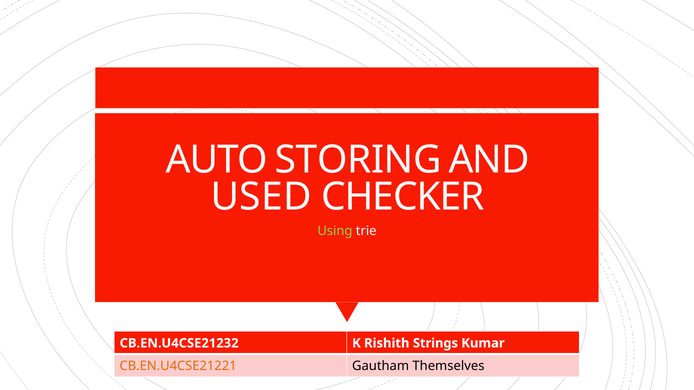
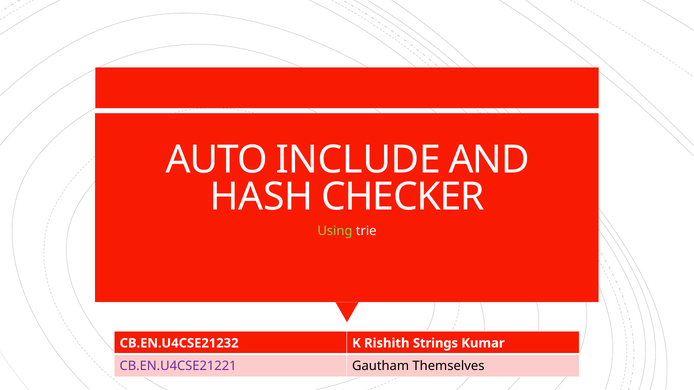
STORING: STORING -> INCLUDE
USED: USED -> HASH
CB.EN.U4CSE21221 colour: orange -> purple
